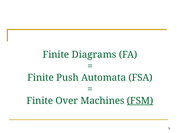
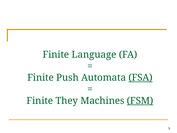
Diagrams: Diagrams -> Language
FSA underline: none -> present
Over: Over -> They
